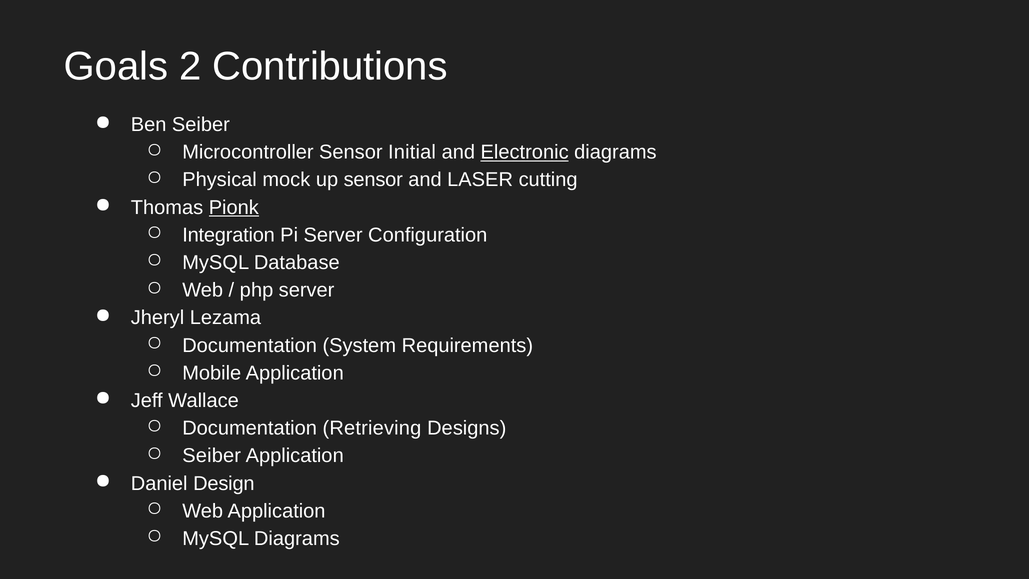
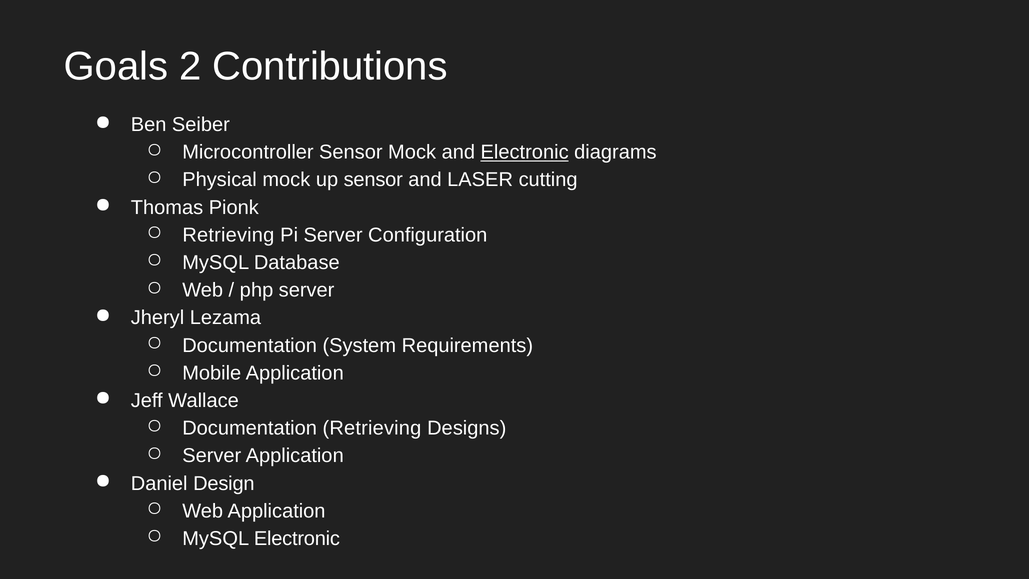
Sensor Initial: Initial -> Mock
Pionk underline: present -> none
Integration at (229, 235): Integration -> Retrieving
Seiber at (212, 456): Seiber -> Server
MySQL Diagrams: Diagrams -> Electronic
